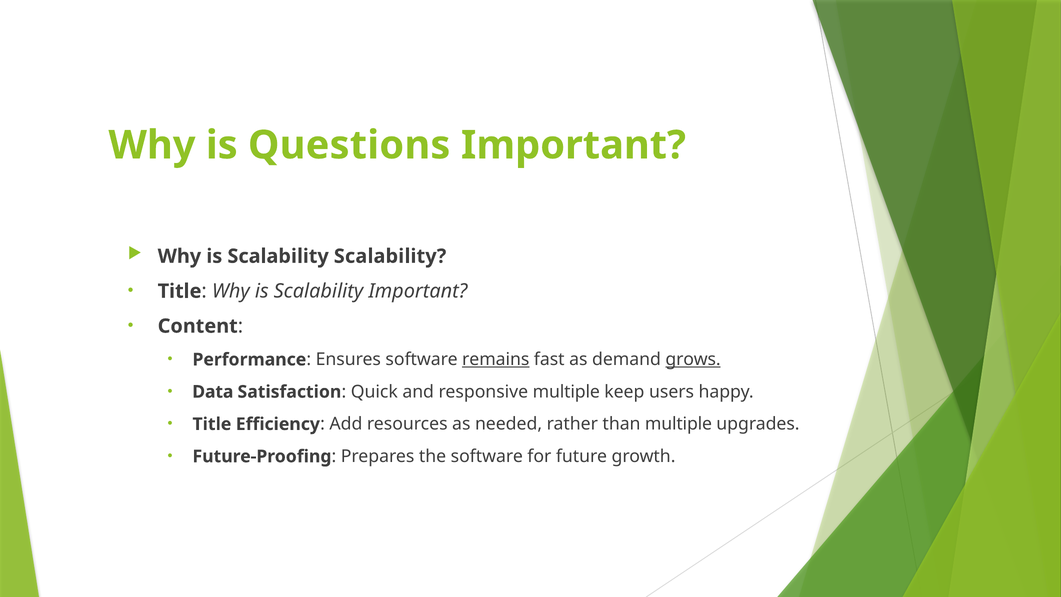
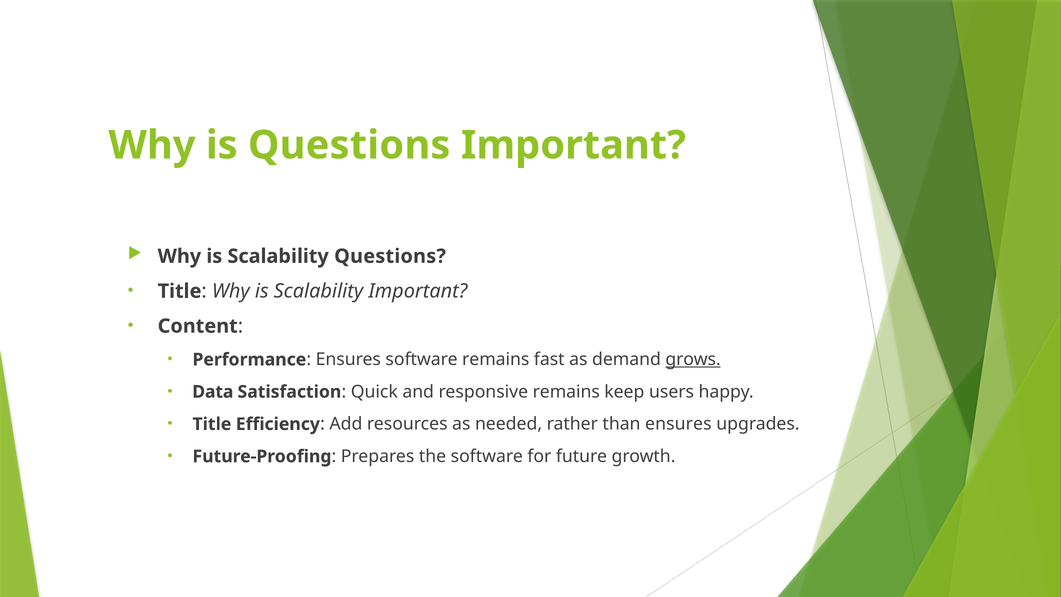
Scalability Scalability: Scalability -> Questions
remains at (496, 359) underline: present -> none
responsive multiple: multiple -> remains
than multiple: multiple -> ensures
